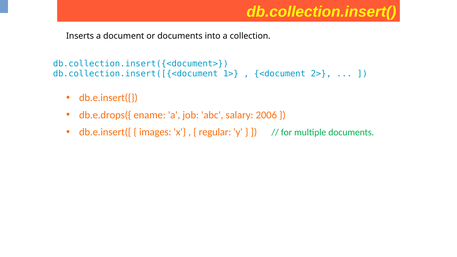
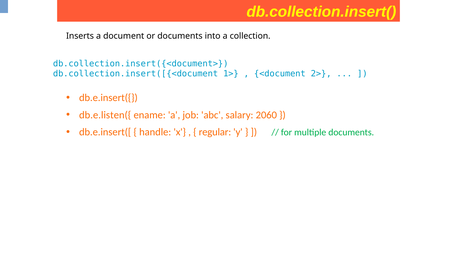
db.e.drops({: db.e.drops({ -> db.e.listen({
2006: 2006 -> 2060
images: images -> handle
